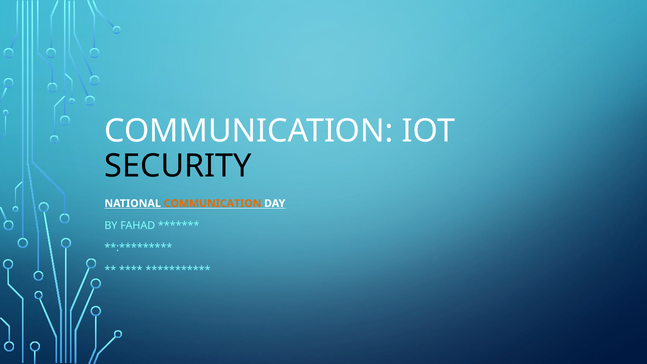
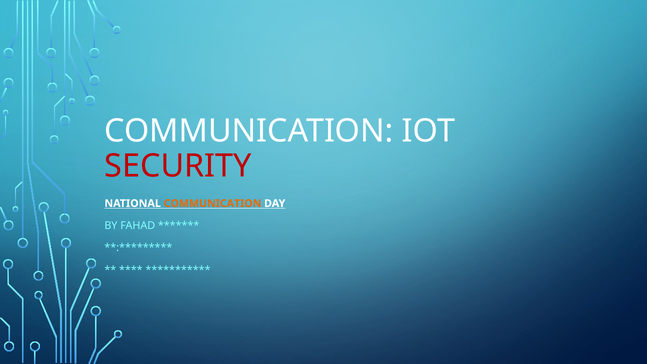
SECURITY colour: black -> red
